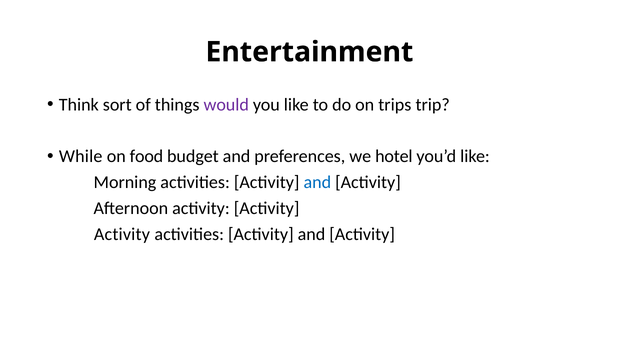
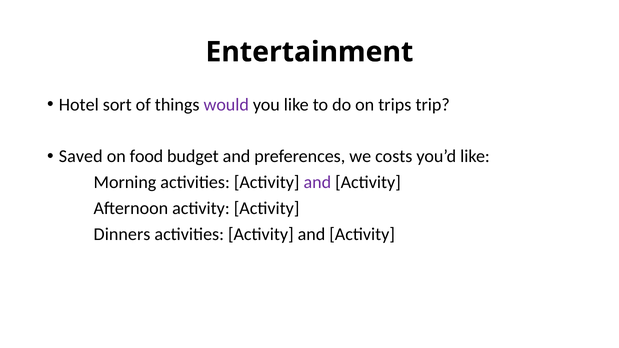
Think: Think -> Hotel
While: While -> Saved
hotel: hotel -> costs
and at (317, 183) colour: blue -> purple
Activity at (122, 234): Activity -> Dinners
